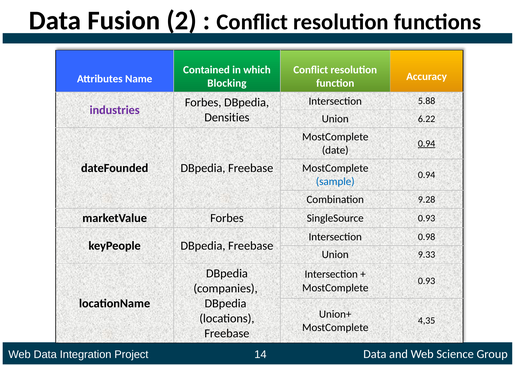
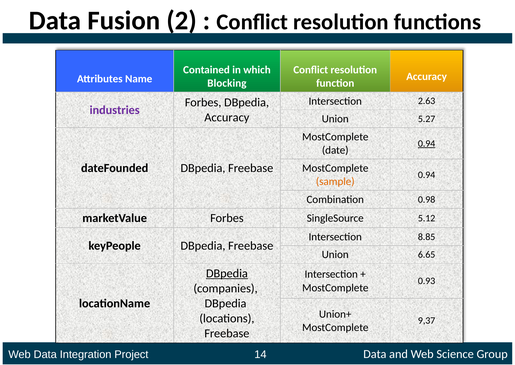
5.88: 5.88 -> 2.63
Densities at (227, 117): Densities -> Accuracy
6.22: 6.22 -> 5.27
sample colour: blue -> orange
9.28: 9.28 -> 0.98
SingleSource 0.93: 0.93 -> 5.12
0.98: 0.98 -> 8.85
9.33: 9.33 -> 6.65
DBpedia at (227, 273) underline: none -> present
4,35: 4,35 -> 9,37
